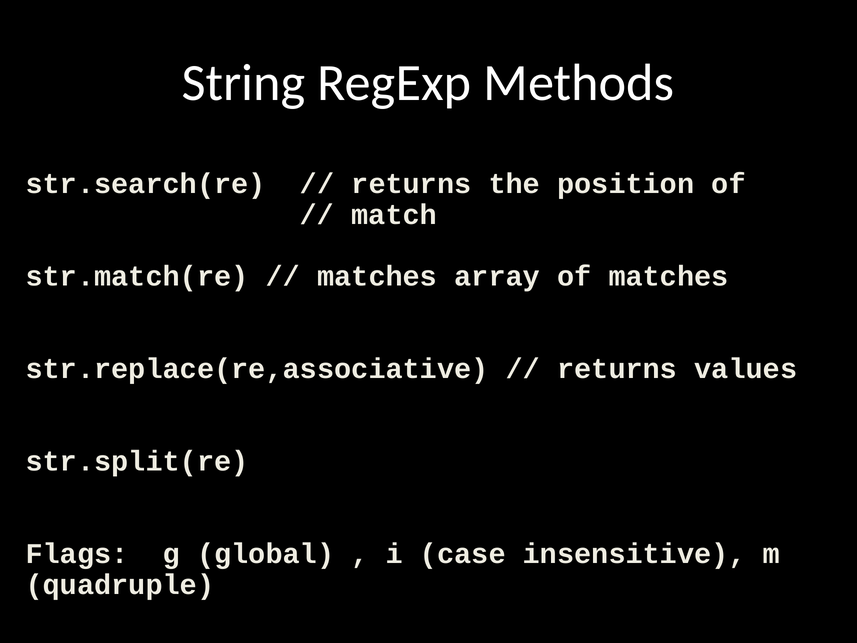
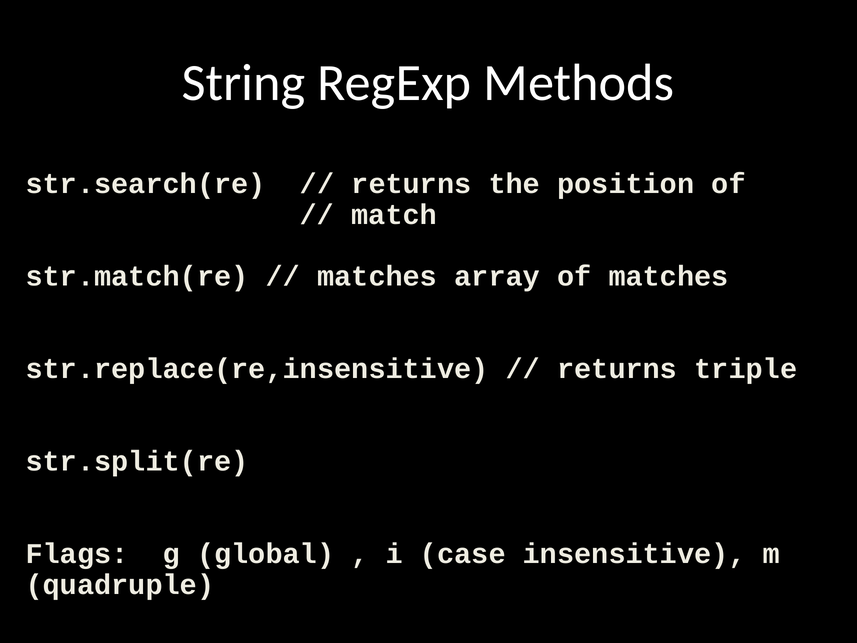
str.replace(re,associative: str.replace(re,associative -> str.replace(re,insensitive
values: values -> triple
